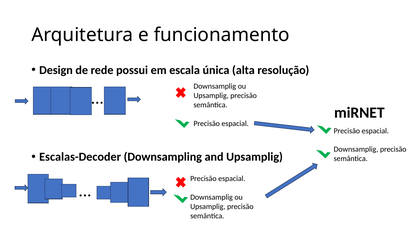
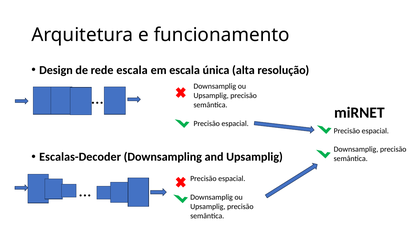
rede possui: possui -> escala
